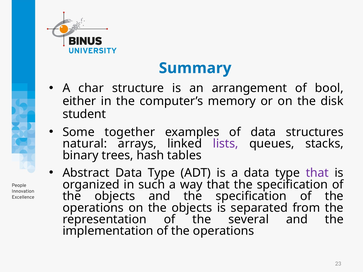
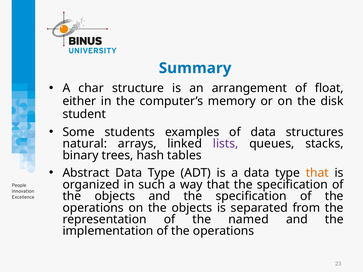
bool: bool -> float
together: together -> students
that at (317, 173) colour: purple -> orange
several: several -> named
